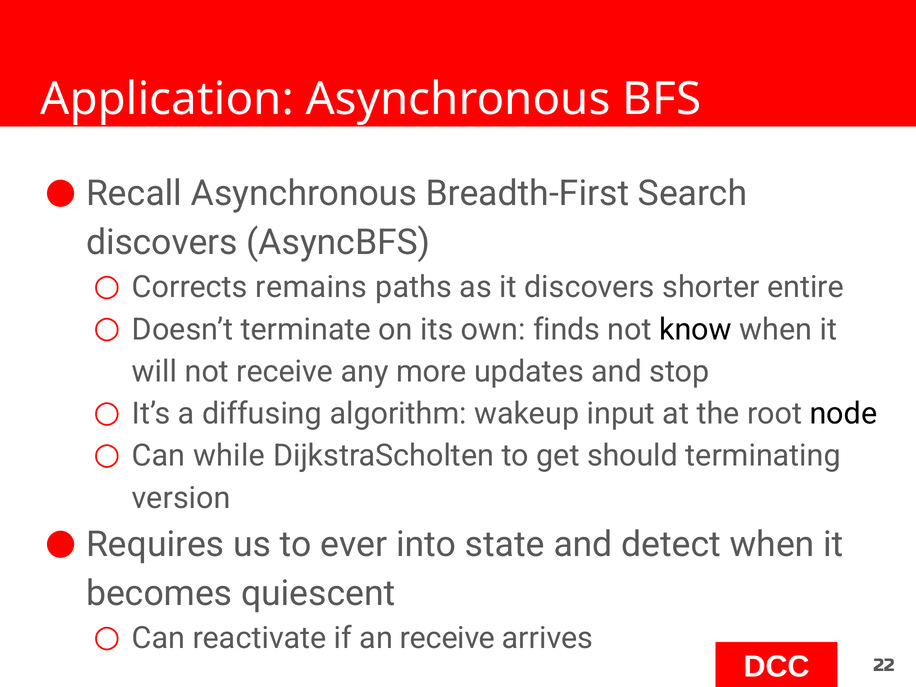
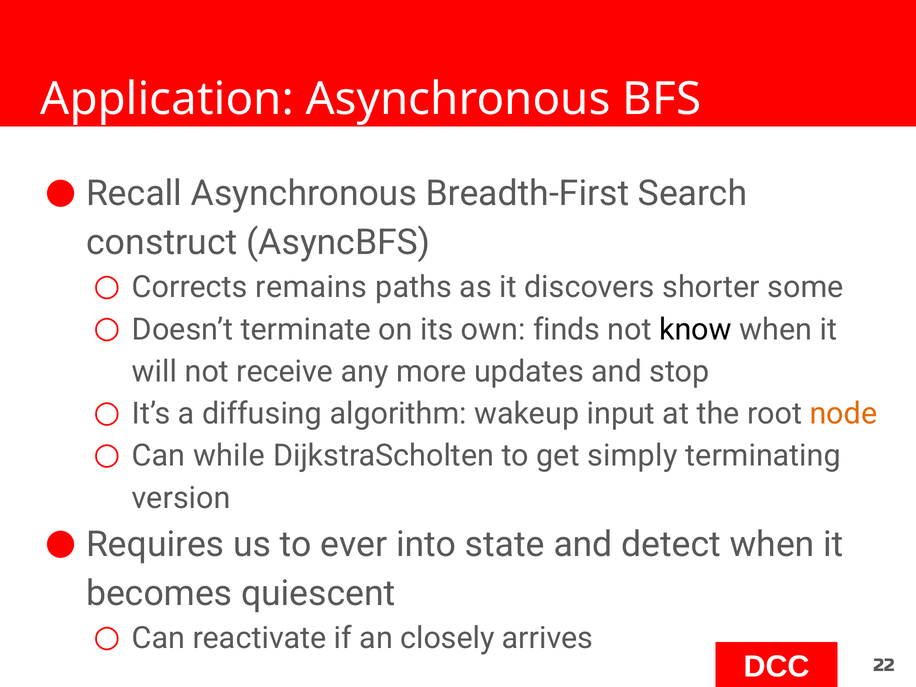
discovers at (162, 242): discovers -> construct
entire: entire -> some
node colour: black -> orange
should: should -> simply
an receive: receive -> closely
